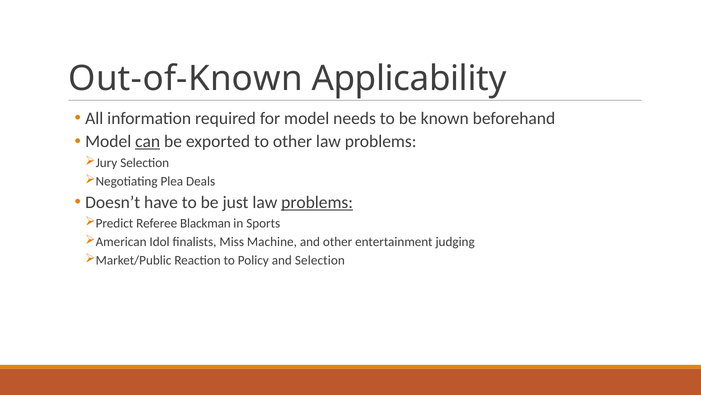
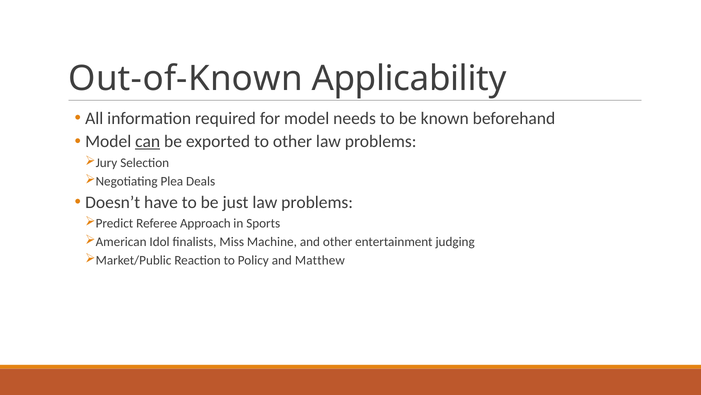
problems at (317, 202) underline: present -> none
Blackman: Blackman -> Approach
and Selection: Selection -> Matthew
